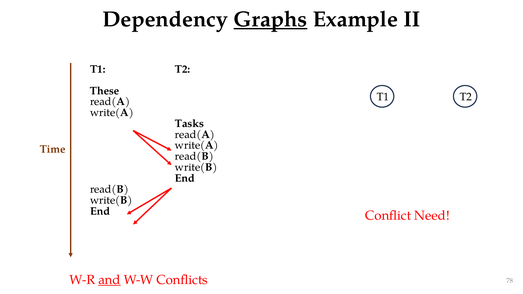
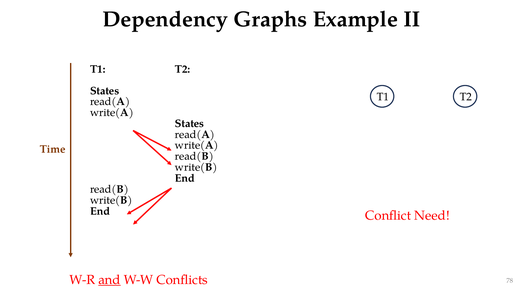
Graphs underline: present -> none
These at (105, 91): These -> States
Tasks at (189, 124): Tasks -> States
